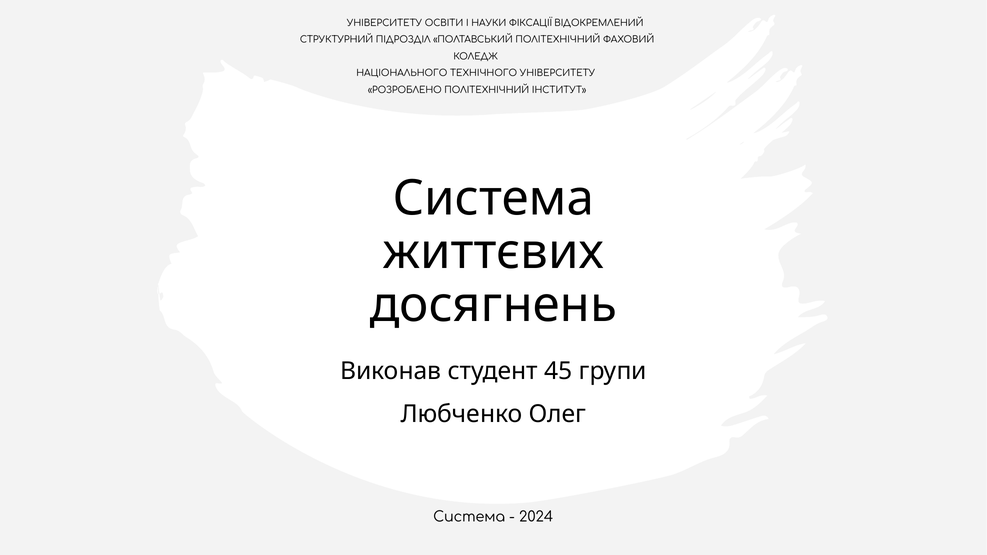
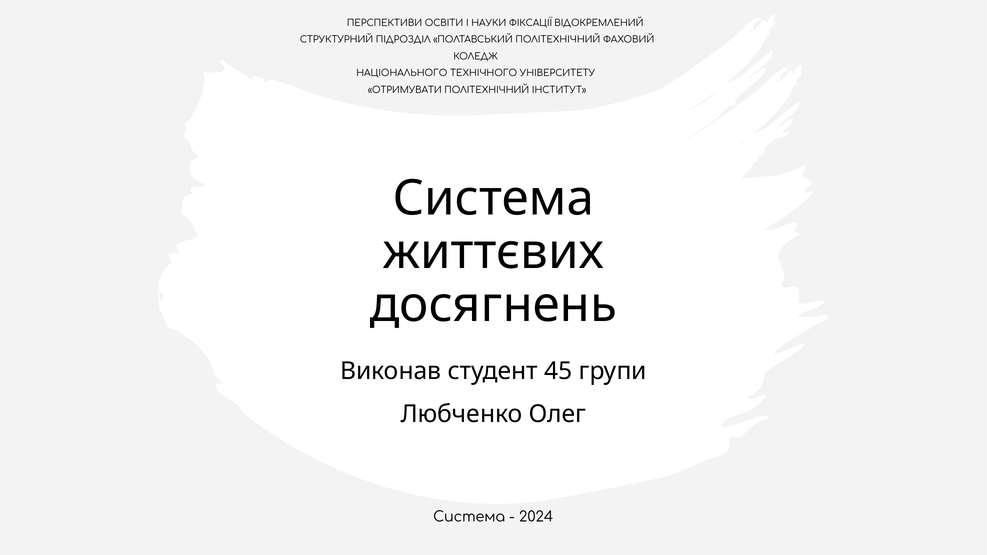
УНІВЕРСИТЕТУ at (385, 23): УНІВЕРСИТЕТУ -> ПЕРСПЕКТИВИ
РОЗРОБЛЕНО: РОЗРОБЛЕНО -> ОТРИМУВАТИ
